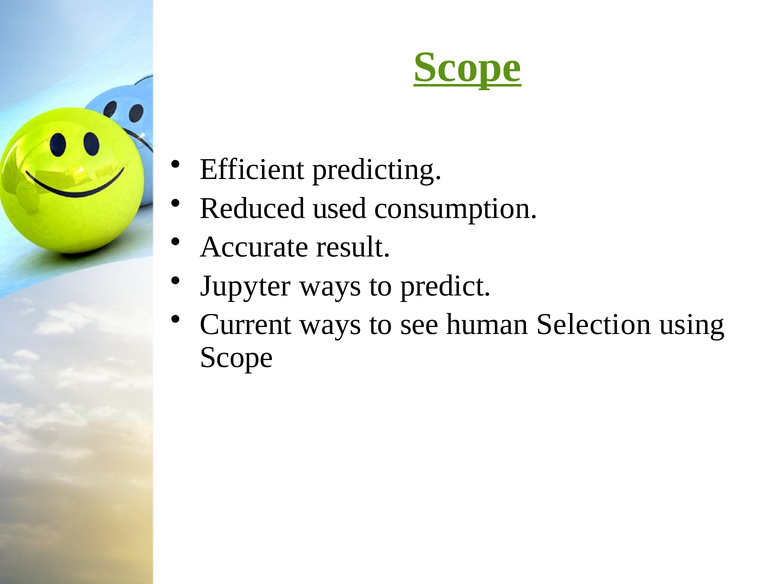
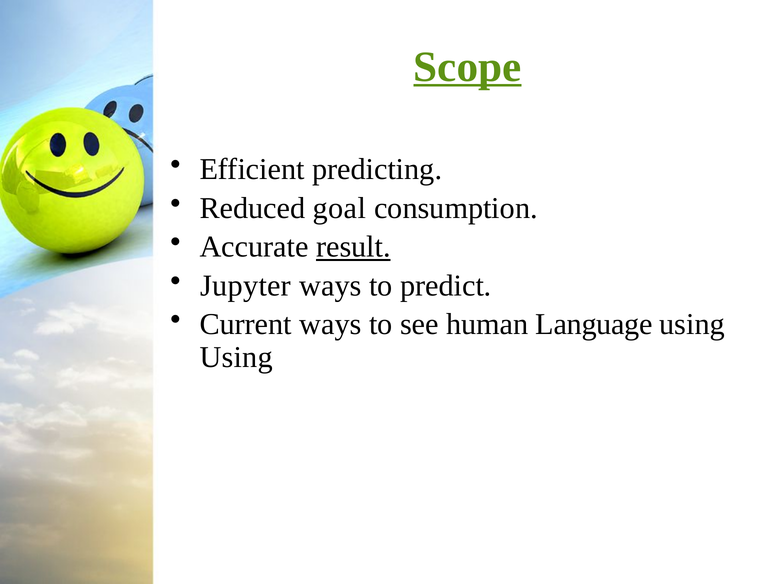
used: used -> goal
result underline: none -> present
Selection: Selection -> Language
Scope at (236, 357): Scope -> Using
